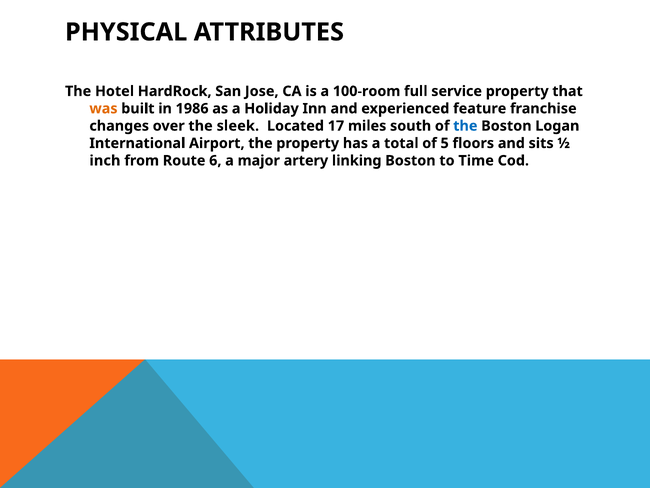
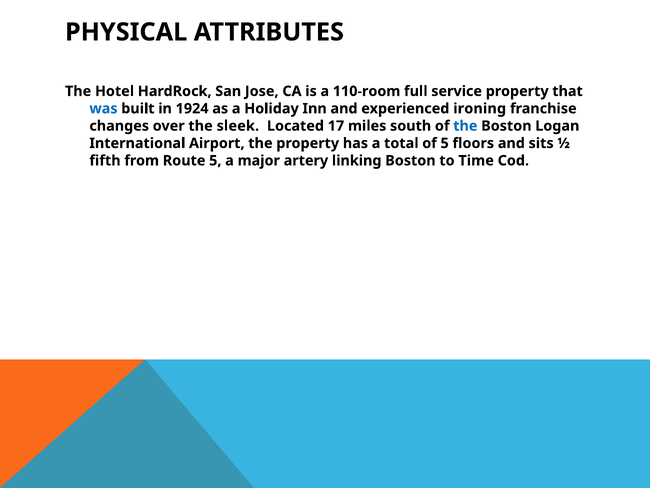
100-room: 100-room -> 110-room
was colour: orange -> blue
1986: 1986 -> 1924
feature: feature -> ironing
inch: inch -> fifth
Route 6: 6 -> 5
